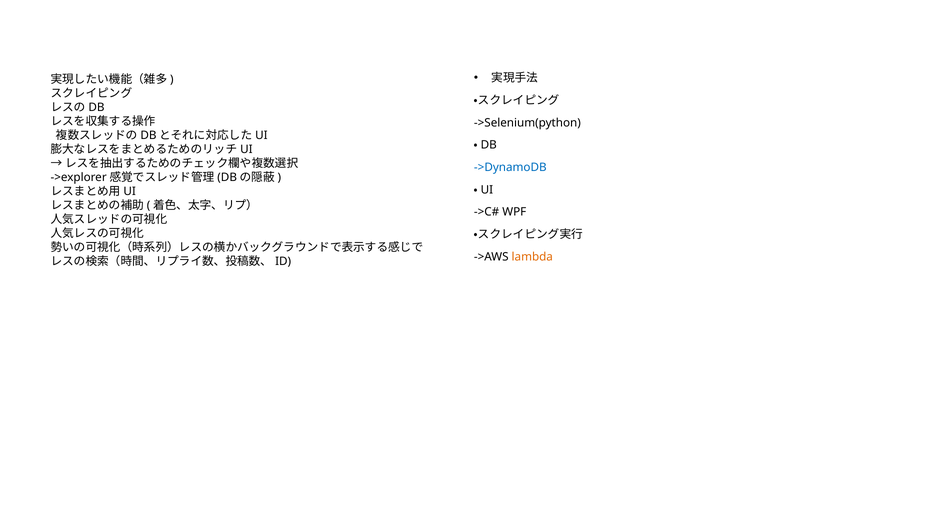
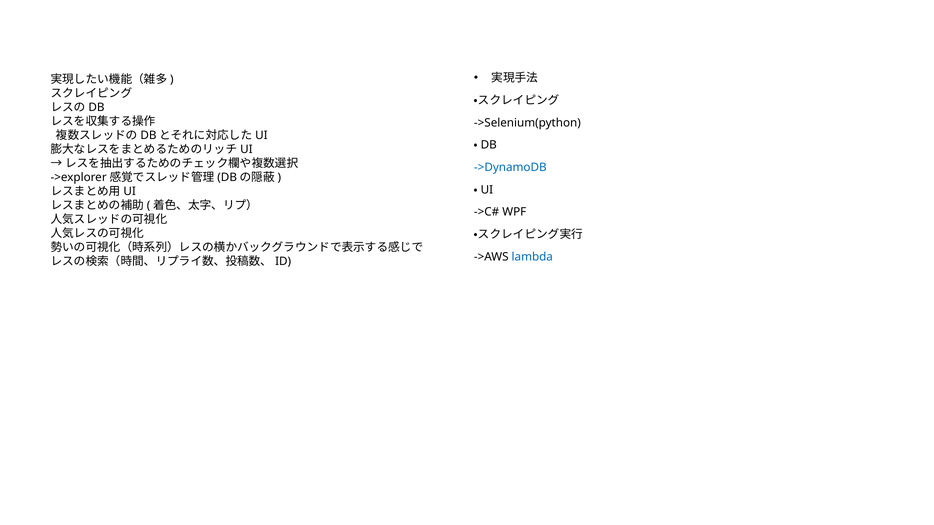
lambda colour: orange -> blue
